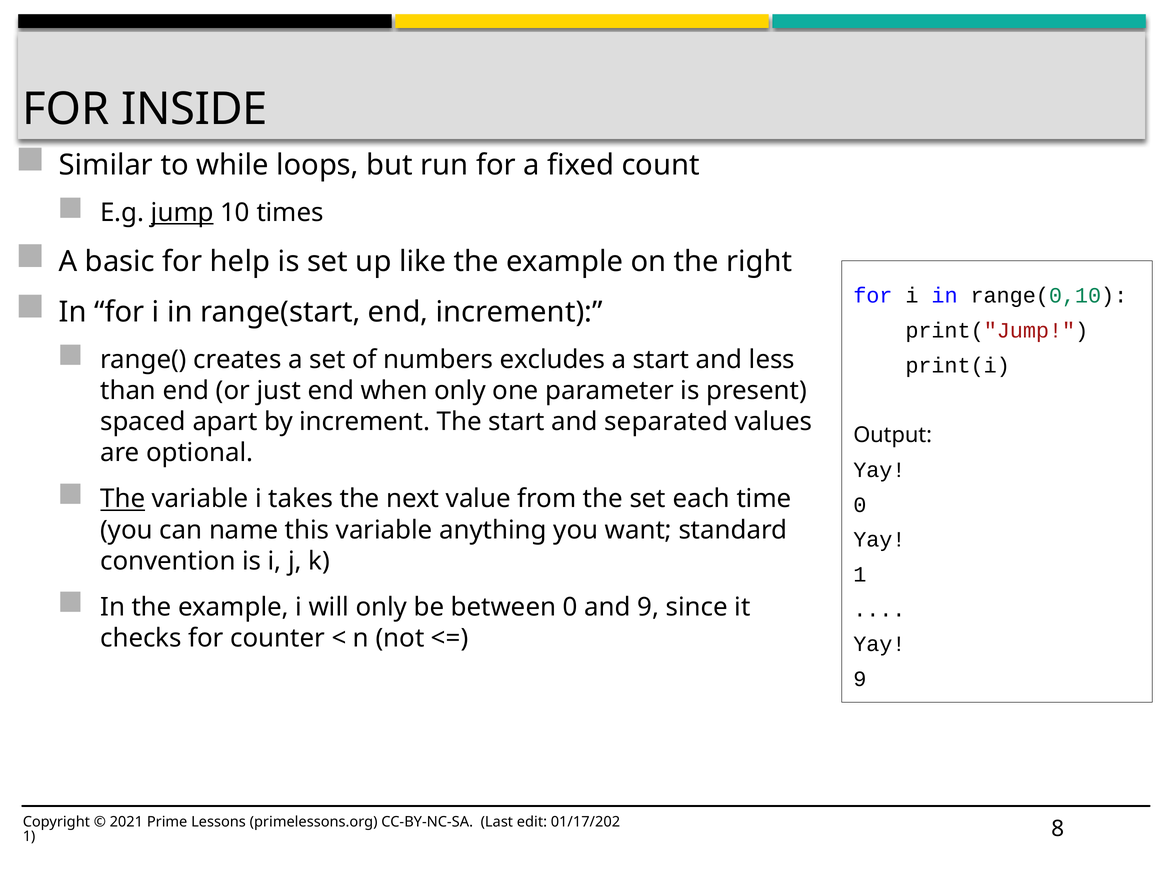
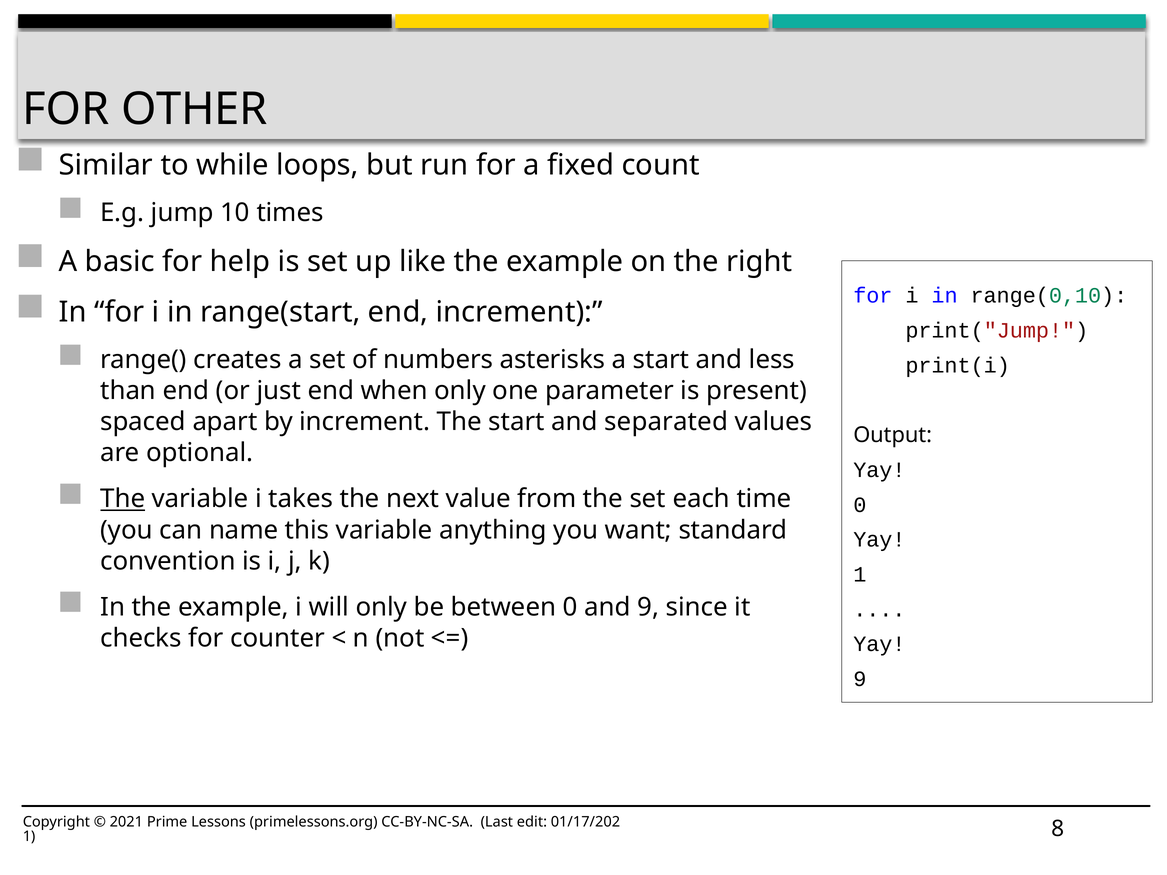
INSIDE: INSIDE -> OTHER
jump underline: present -> none
excludes: excludes -> asterisks
